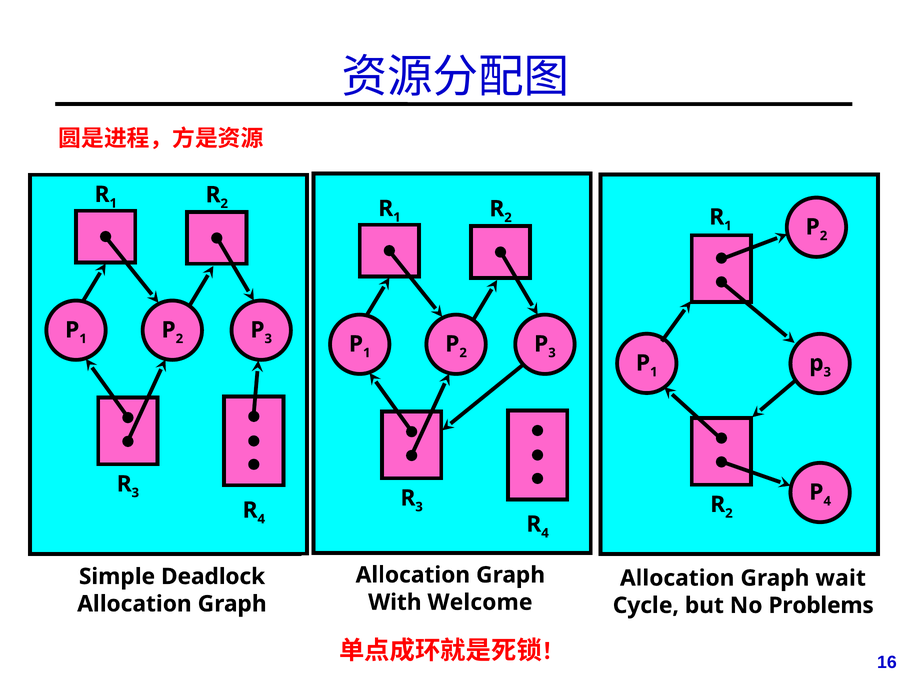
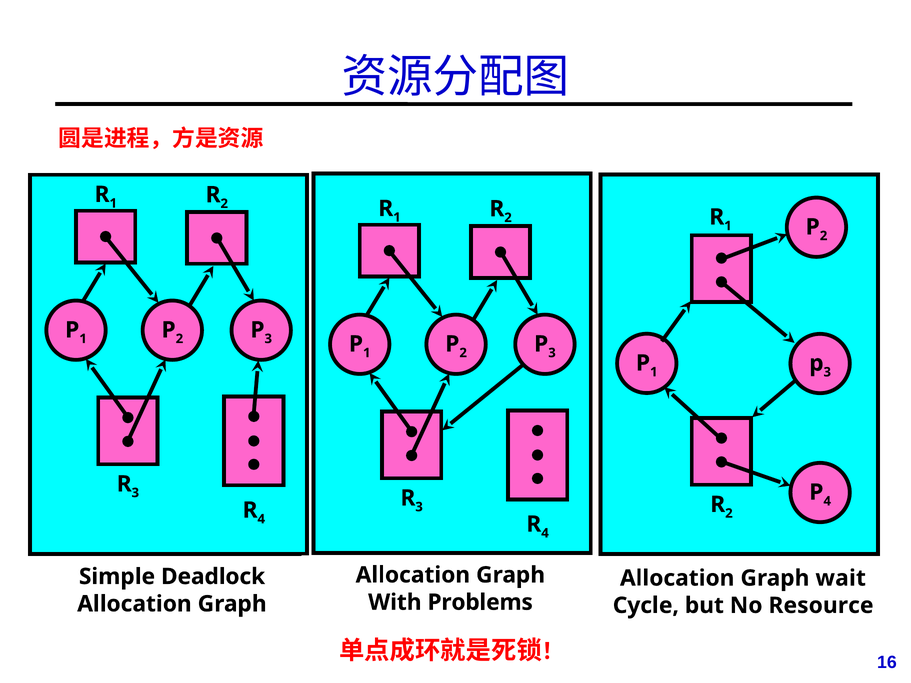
Welcome: Welcome -> Problems
Problems: Problems -> Resource
